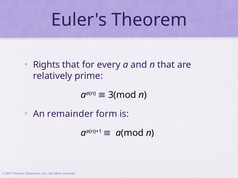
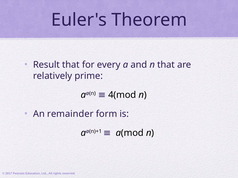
Rights at (46, 65): Rights -> Result
3(mod: 3(mod -> 4(mod
